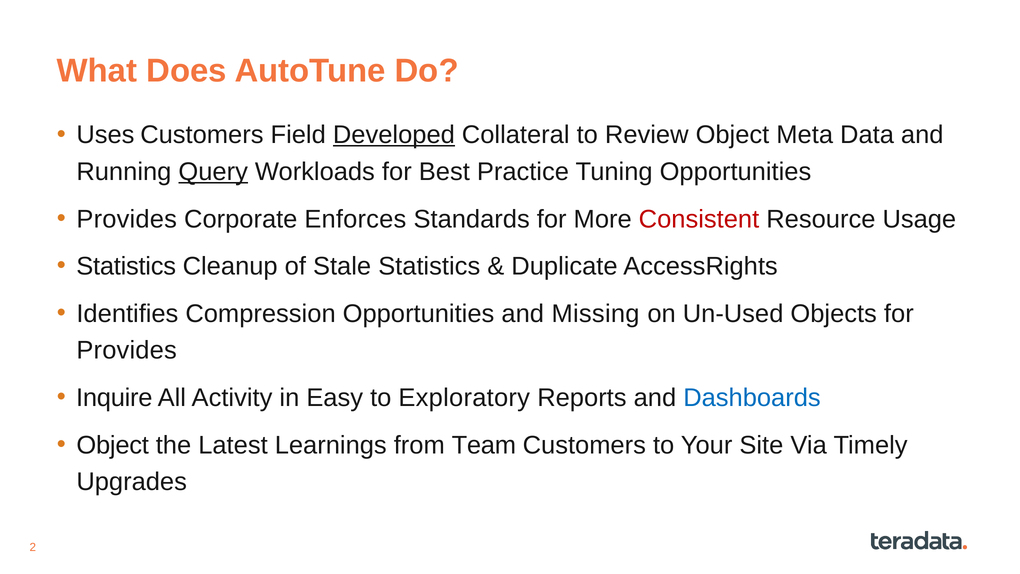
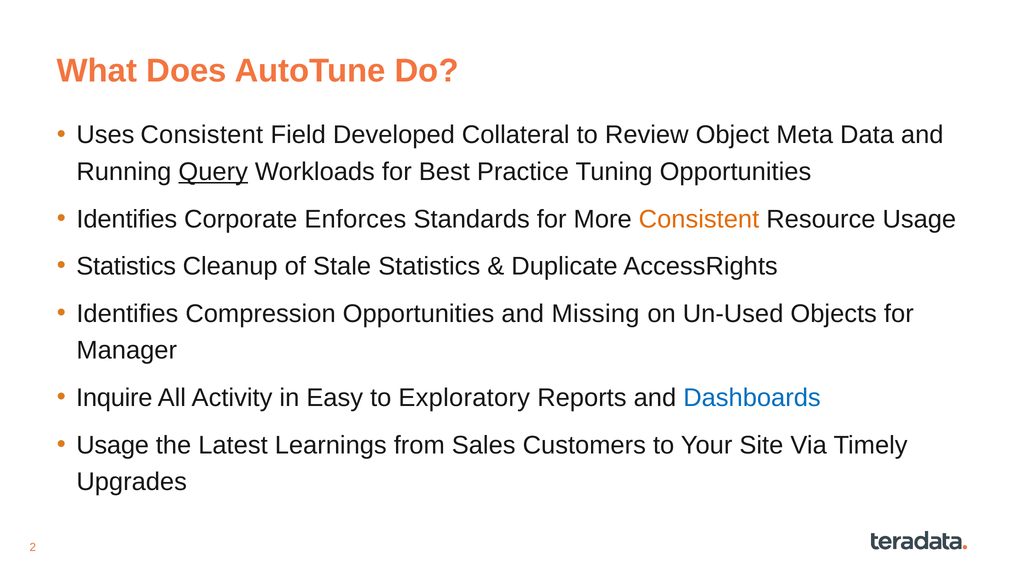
Uses Customers: Customers -> Consistent
Developed underline: present -> none
Provides at (127, 219): Provides -> Identifies
Consistent at (699, 219) colour: red -> orange
Provides at (127, 350): Provides -> Manager
Object at (113, 445): Object -> Usage
Team: Team -> Sales
